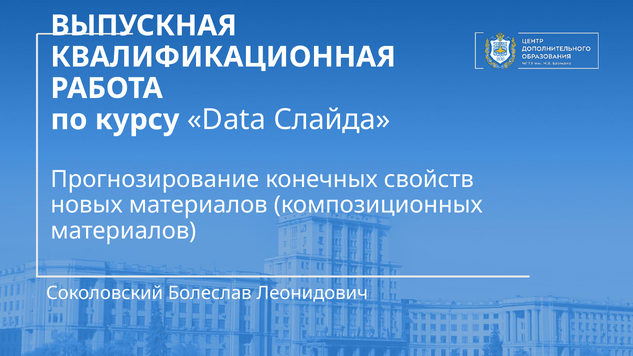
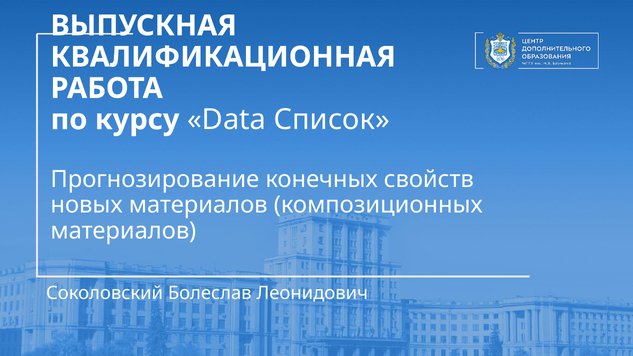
Слайда: Слайда -> Список
